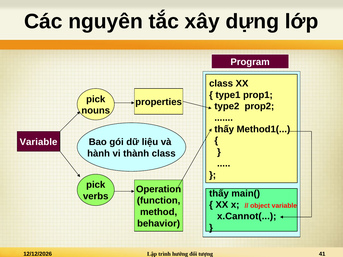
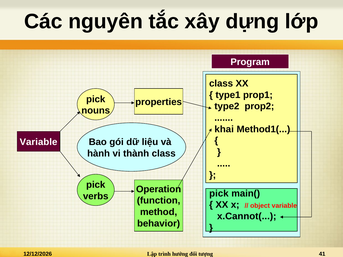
thấy at (224, 129): thấy -> khai
thấy at (219, 194): thấy -> pick
